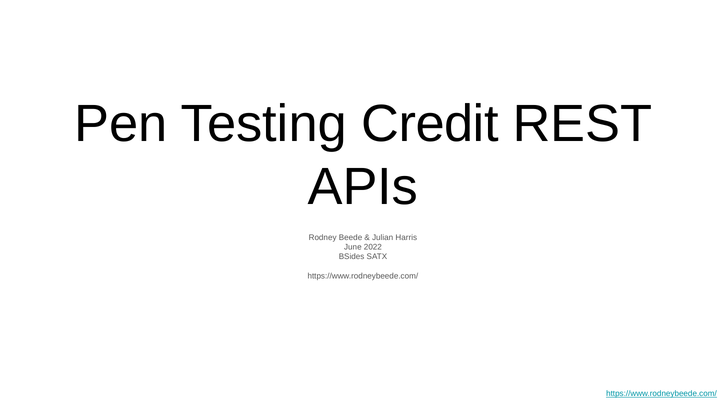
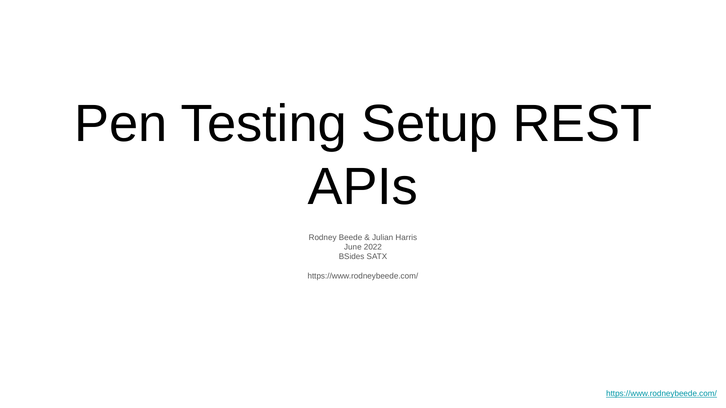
Credit: Credit -> Setup
